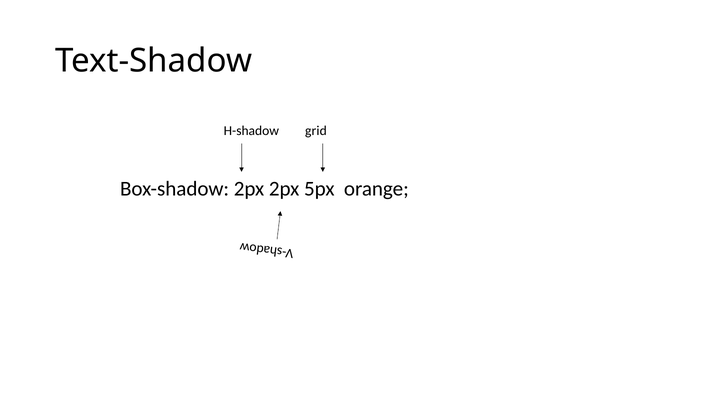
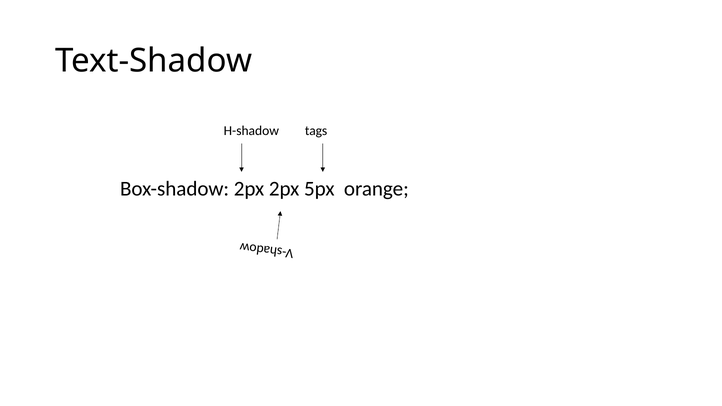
grid: grid -> tags
